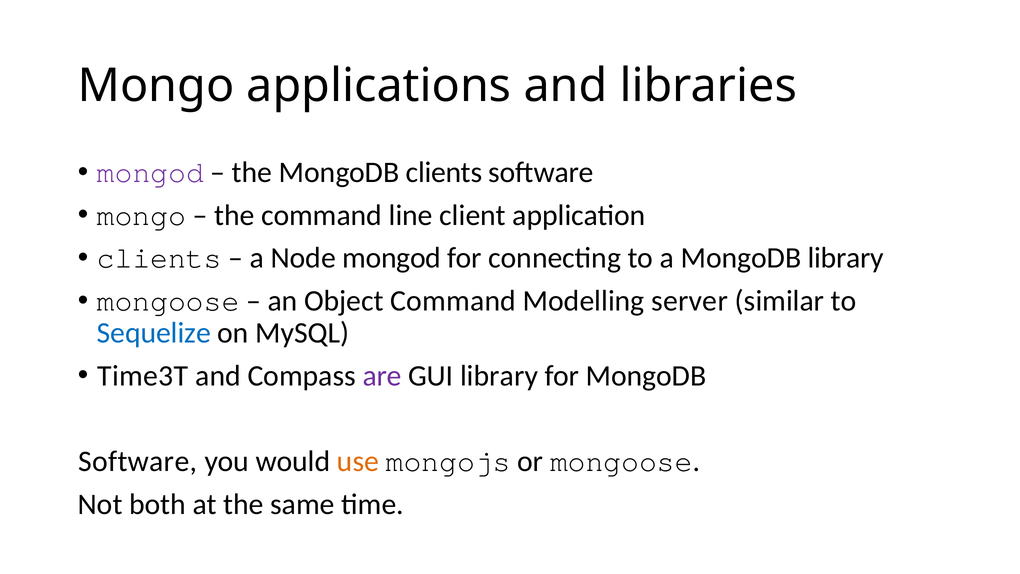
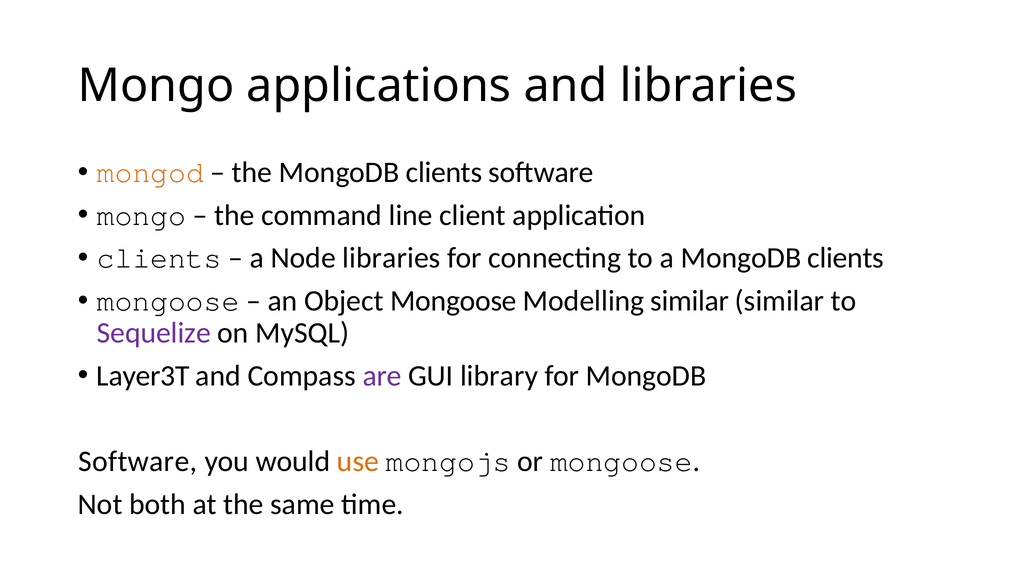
mongod at (150, 172) colour: purple -> orange
Node mongod: mongod -> libraries
a MongoDB library: library -> clients
Object Command: Command -> Mongoose
Modelling server: server -> similar
Sequelize colour: blue -> purple
Time3T: Time3T -> Layer3T
